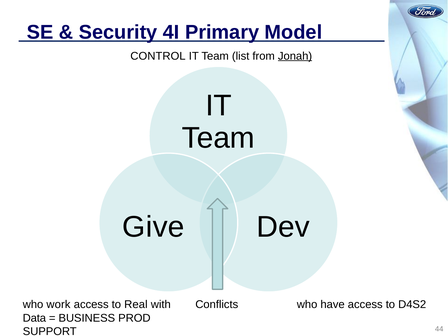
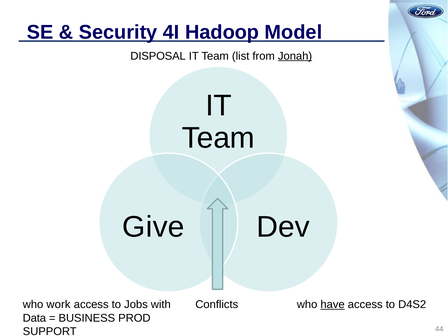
Primary: Primary -> Hadoop
CONTROL: CONTROL -> DISPOSAL
Real: Real -> Jobs
have underline: none -> present
